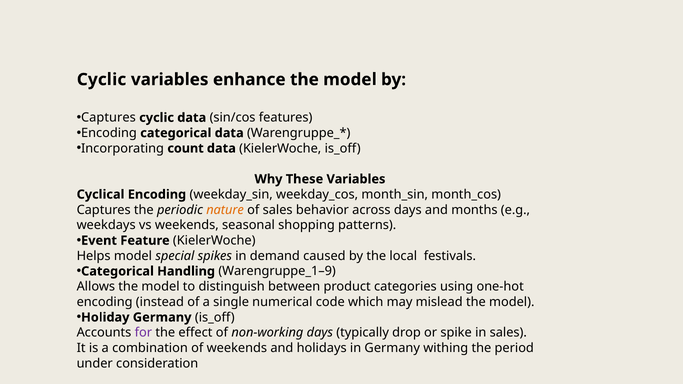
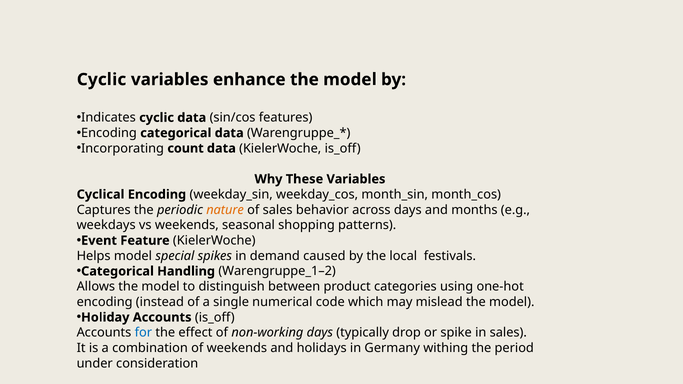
Captures at (108, 118): Captures -> Indicates
Warengruppe_1–9: Warengruppe_1–9 -> Warengruppe_1–2
Holiday Germany: Germany -> Accounts
for colour: purple -> blue
